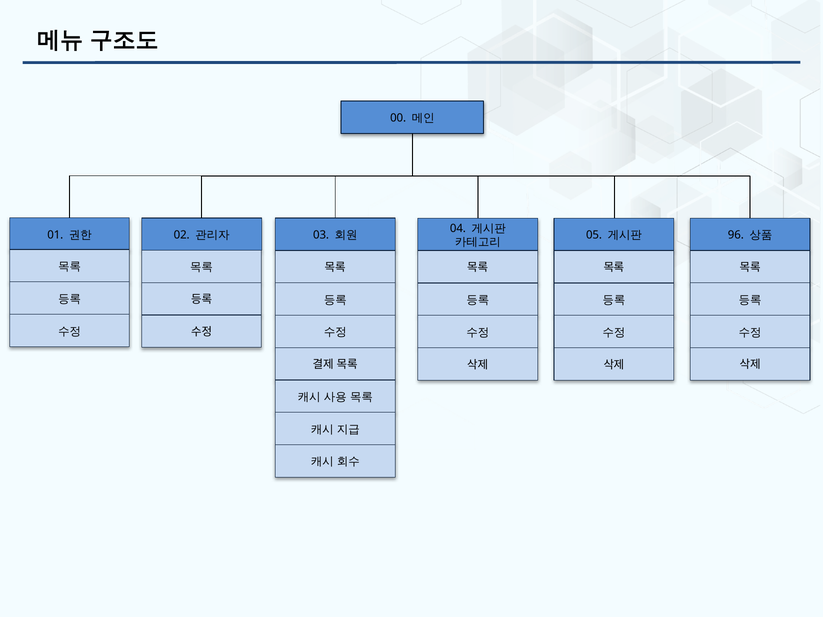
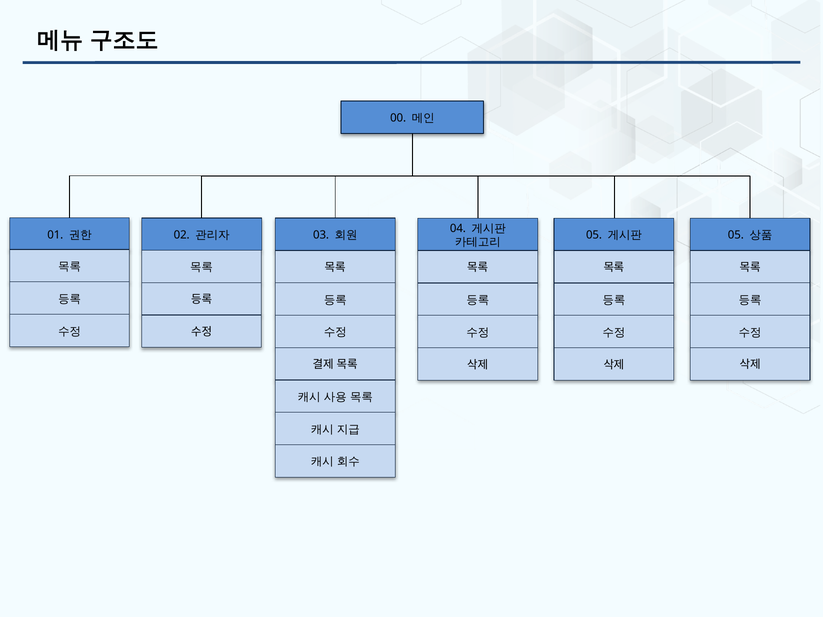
96 at (736, 235): 96 -> 05
